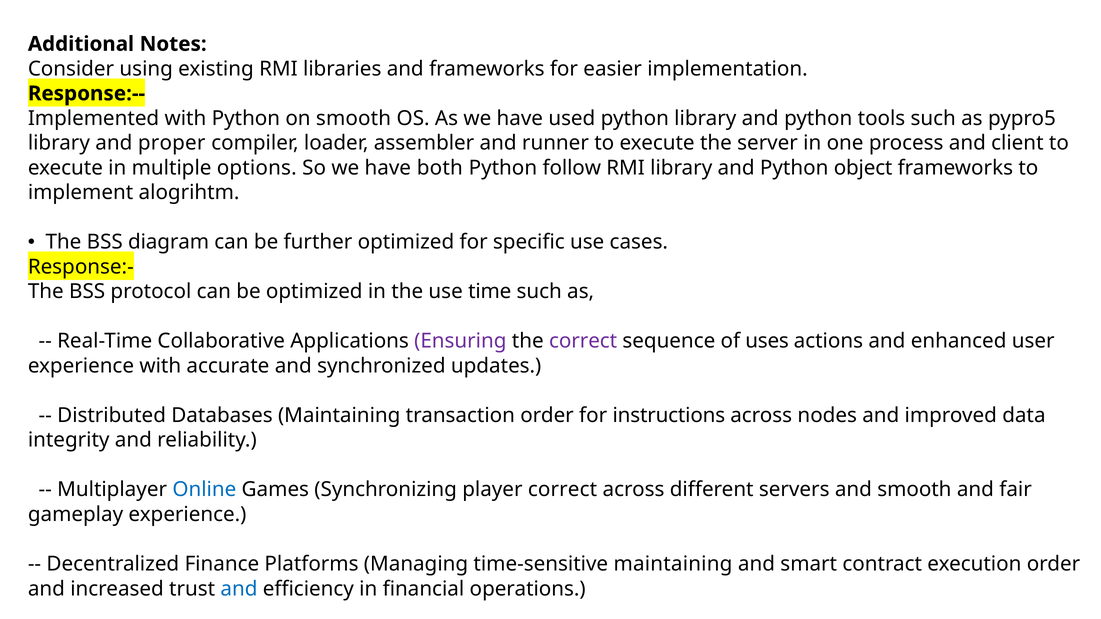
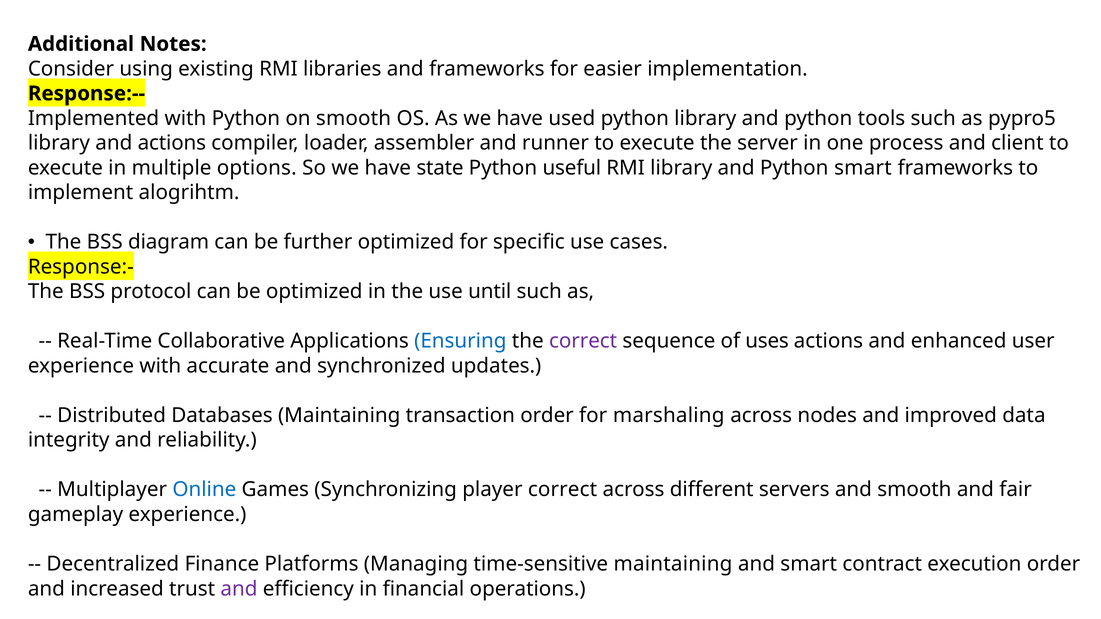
and proper: proper -> actions
both: both -> state
follow: follow -> useful
Python object: object -> smart
time: time -> until
Ensuring colour: purple -> blue
instructions: instructions -> marshaling
and at (239, 589) colour: blue -> purple
